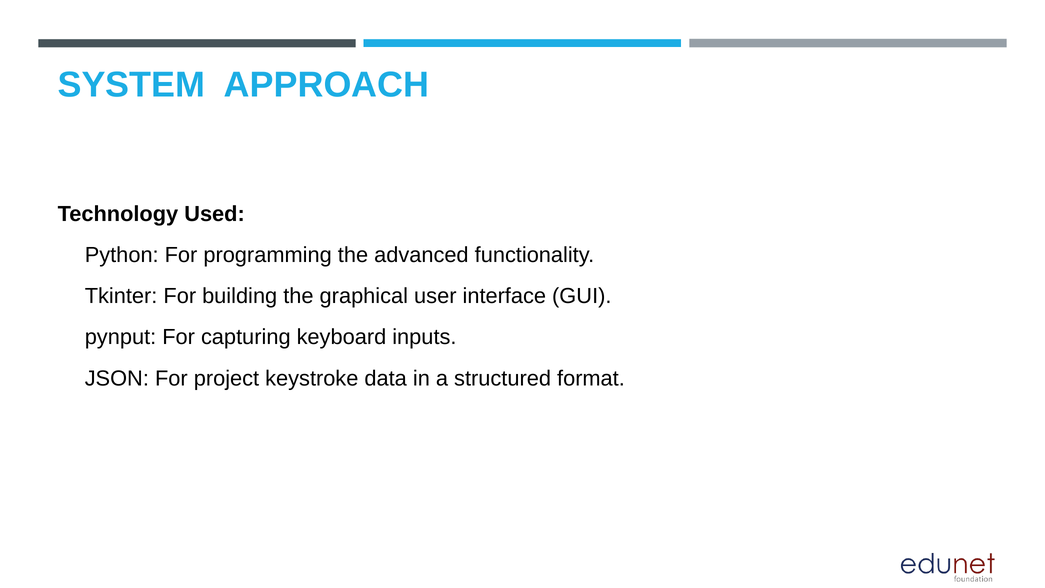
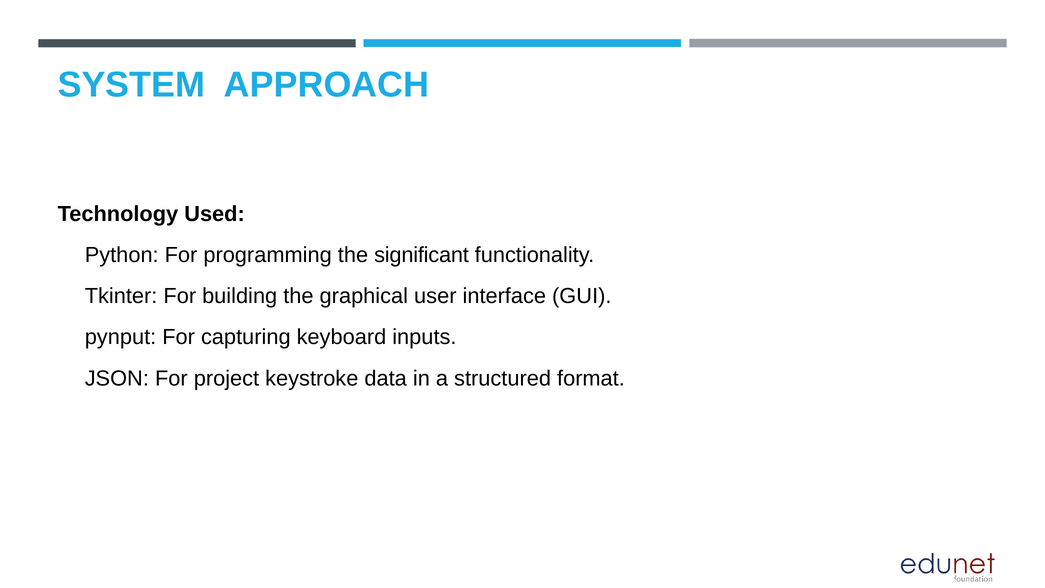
advanced: advanced -> significant
